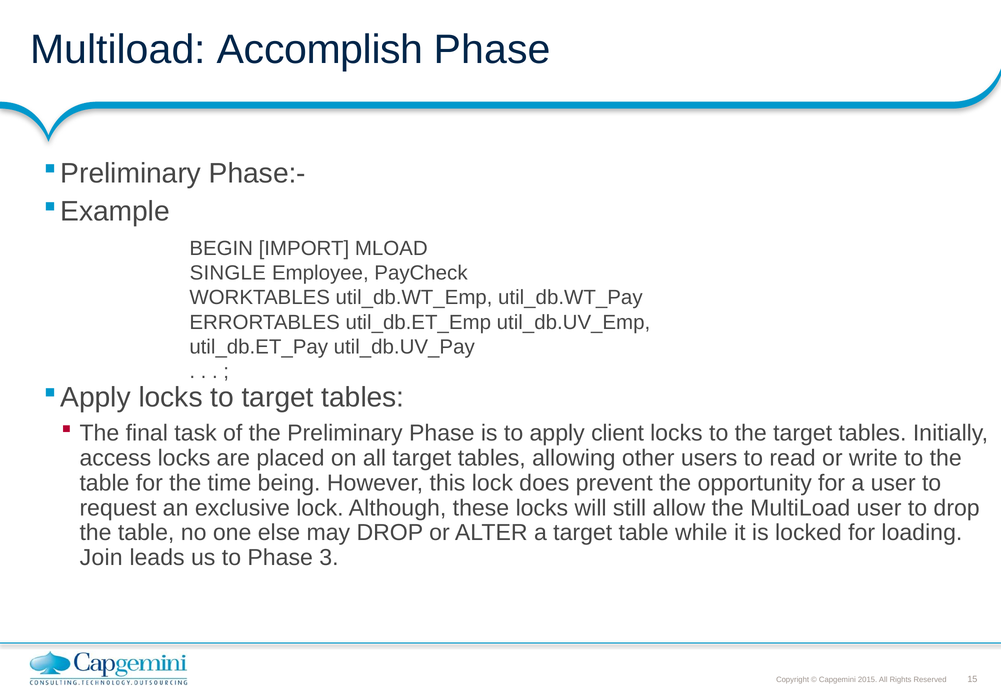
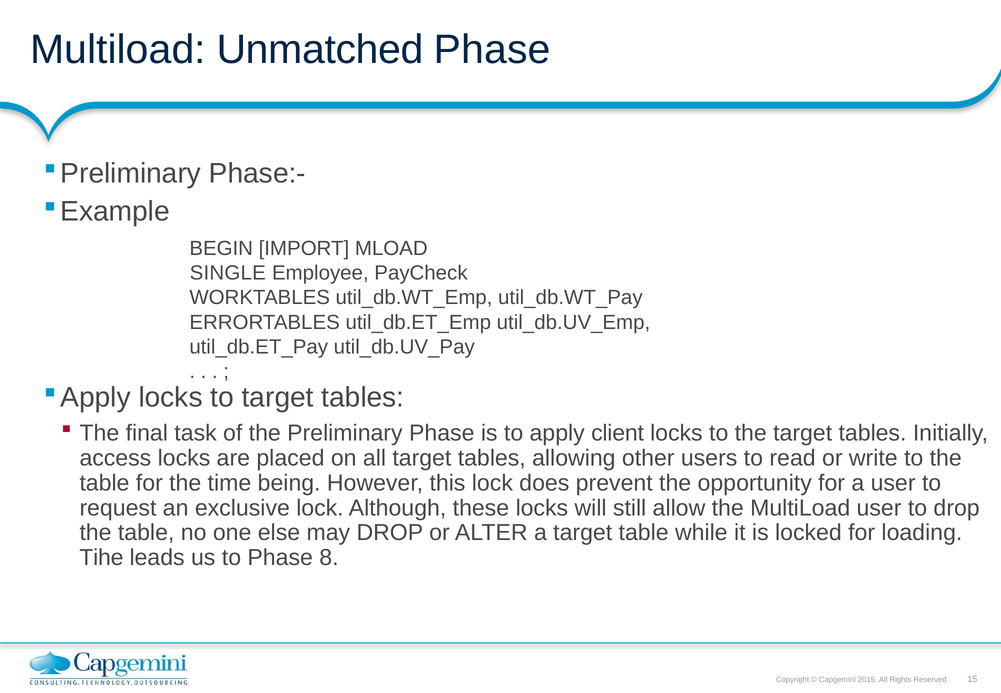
Accomplish: Accomplish -> Unmatched
Join: Join -> Tihe
3: 3 -> 8
